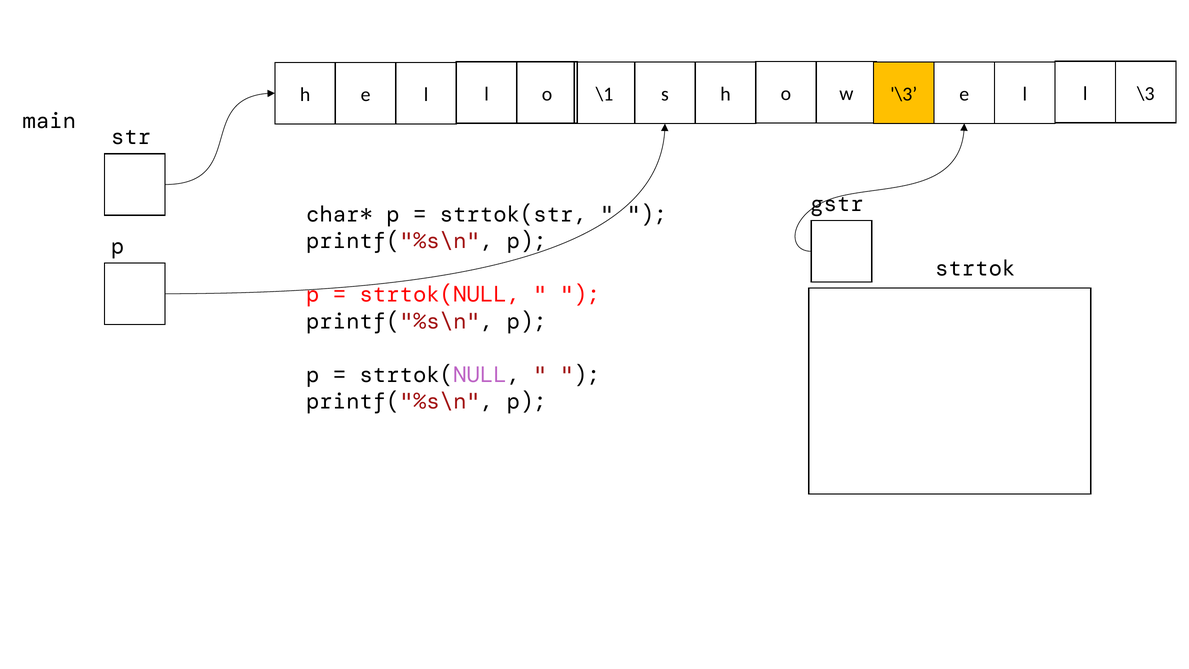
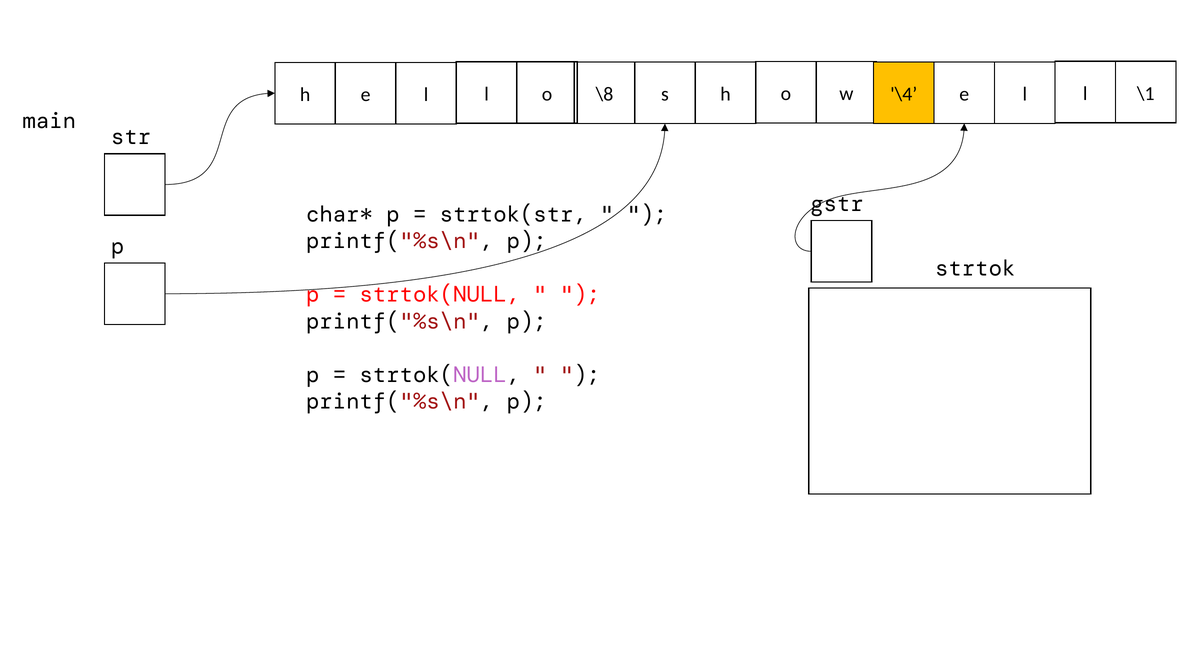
\1: \1 -> \8
w \3: \3 -> \4
l \3: \3 -> \1
